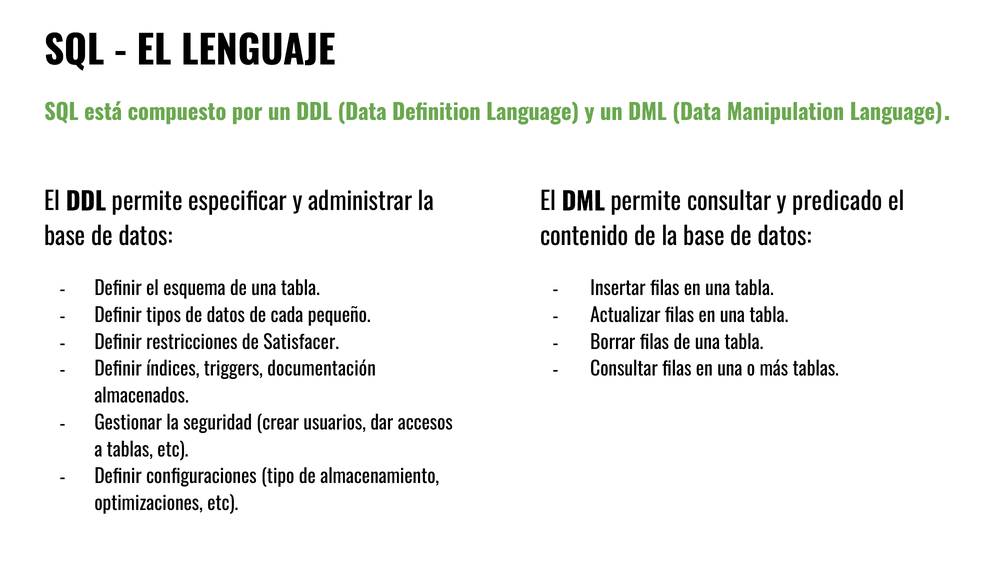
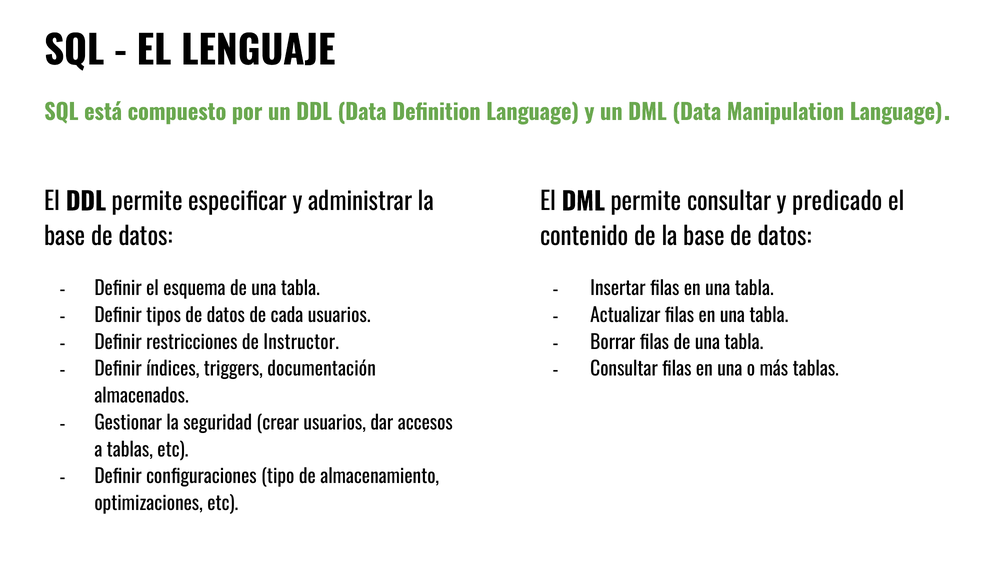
cada pequeño: pequeño -> usuarios
Satisfacer: Satisfacer -> Instructor
